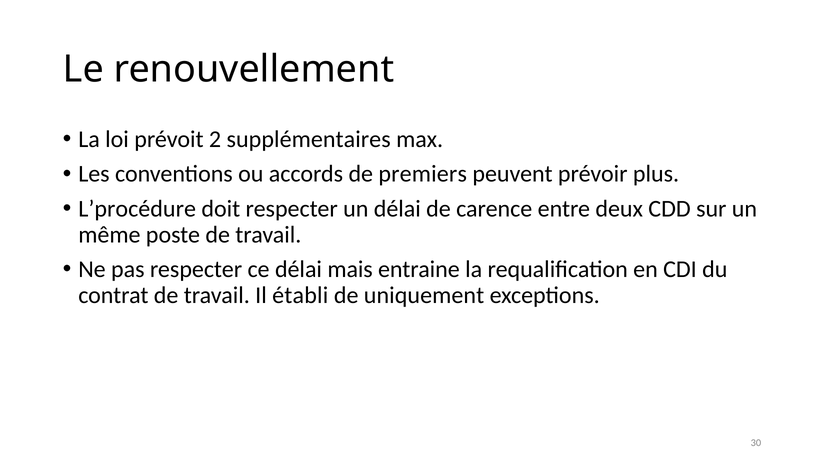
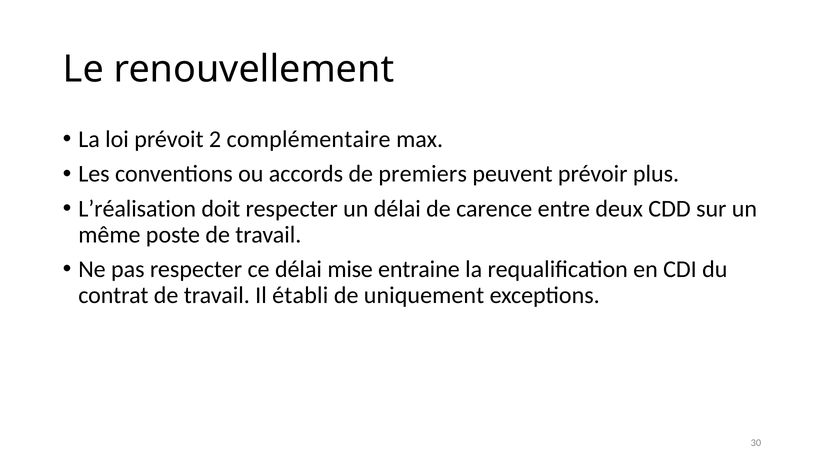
supplémentaires: supplémentaires -> complémentaire
L’procédure: L’procédure -> L’réalisation
mais: mais -> mise
